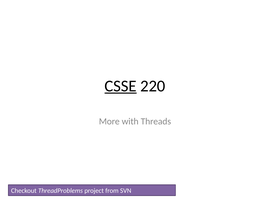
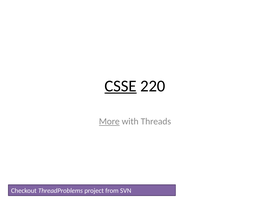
More underline: none -> present
